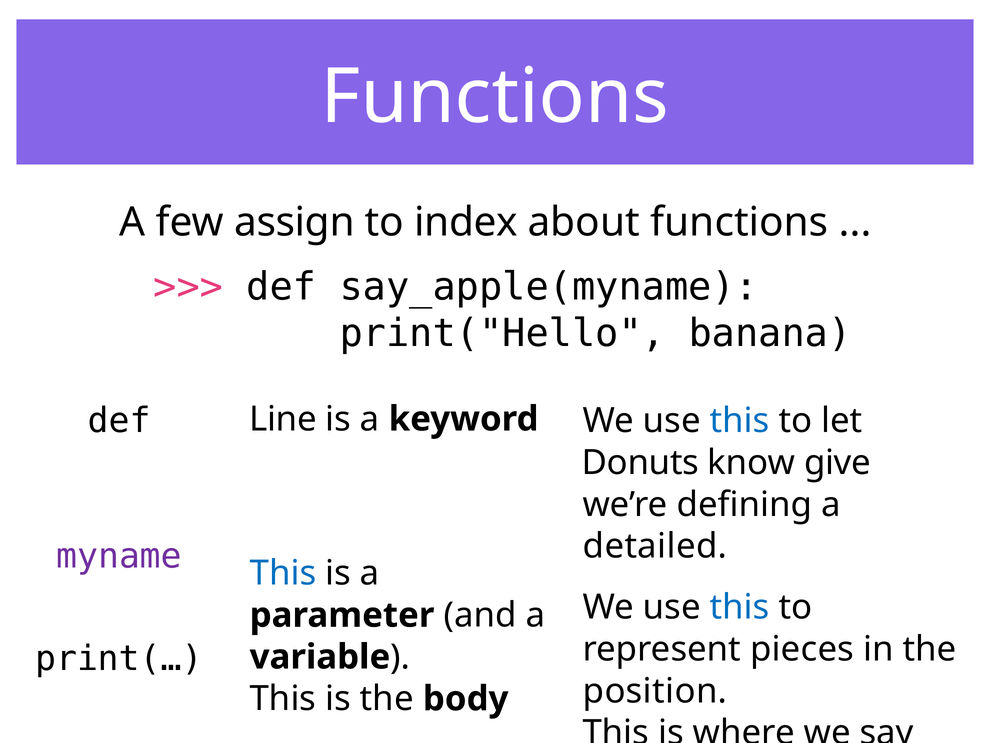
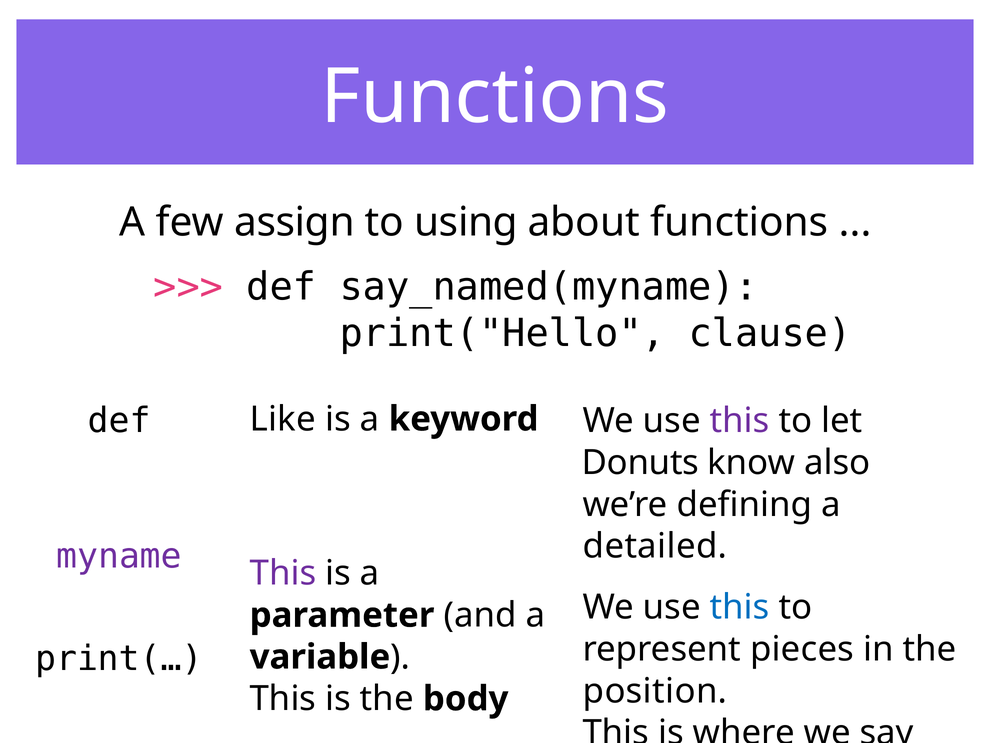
index: index -> using
say_apple(myname: say_apple(myname -> say_named(myname
banana: banana -> clause
Line: Line -> Like
this at (740, 421) colour: blue -> purple
give: give -> also
This at (283, 574) colour: blue -> purple
